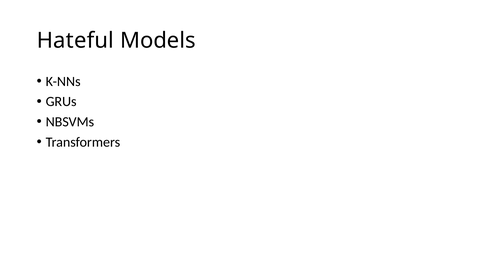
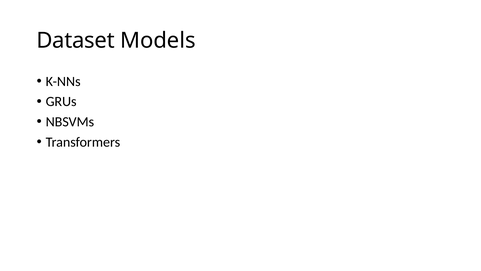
Hateful: Hateful -> Dataset
